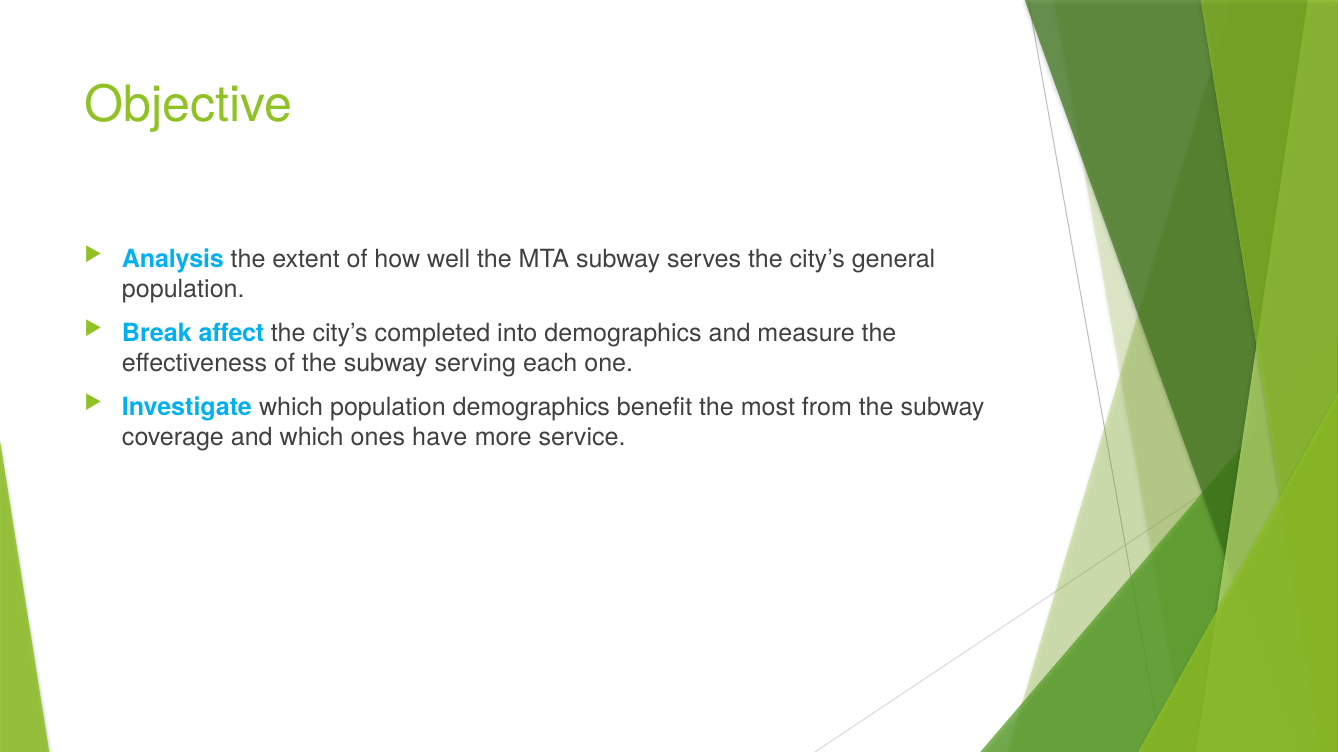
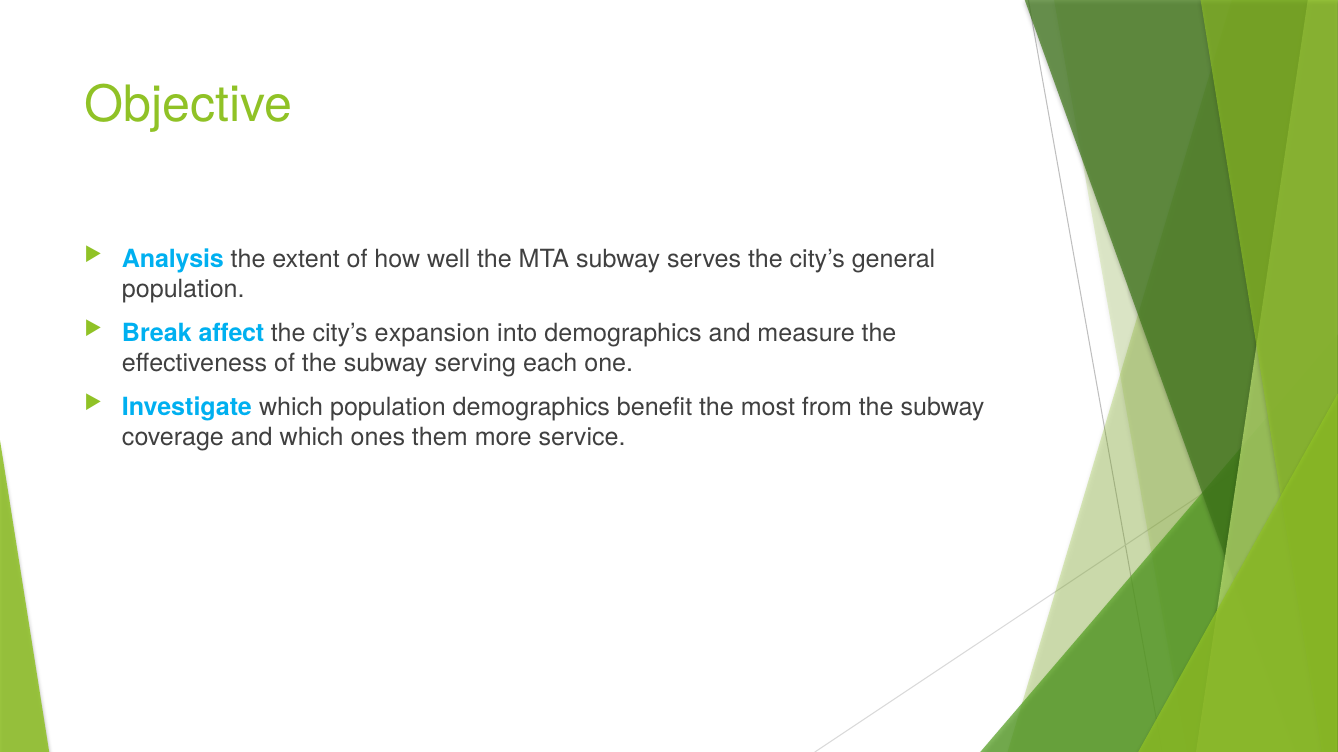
completed: completed -> expansion
have: have -> them
